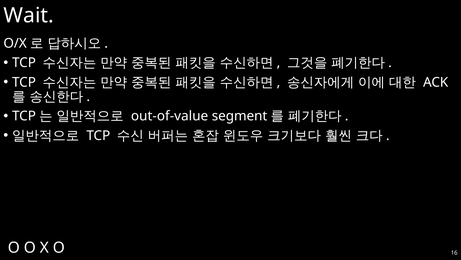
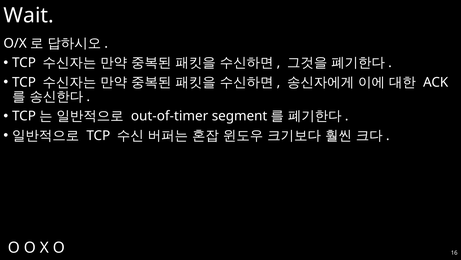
out-of-value: out-of-value -> out-of-timer
